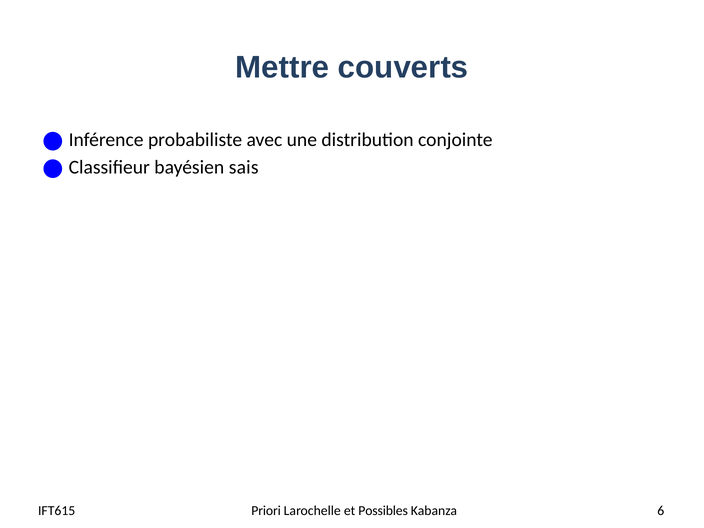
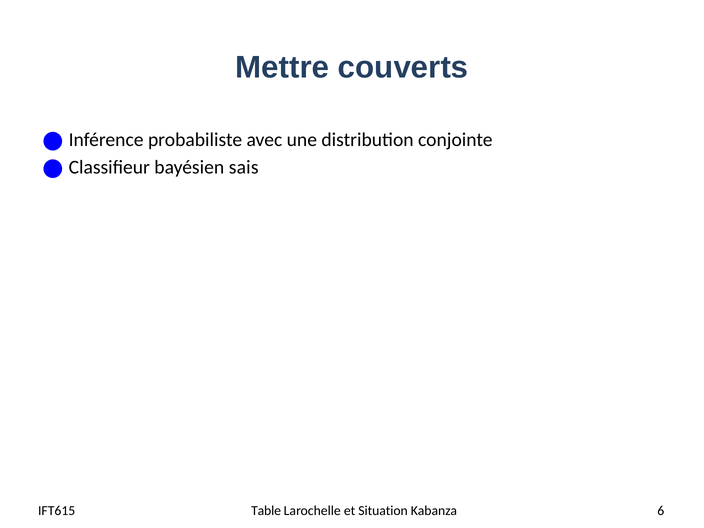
Priori: Priori -> Table
Possibles: Possibles -> Situation
